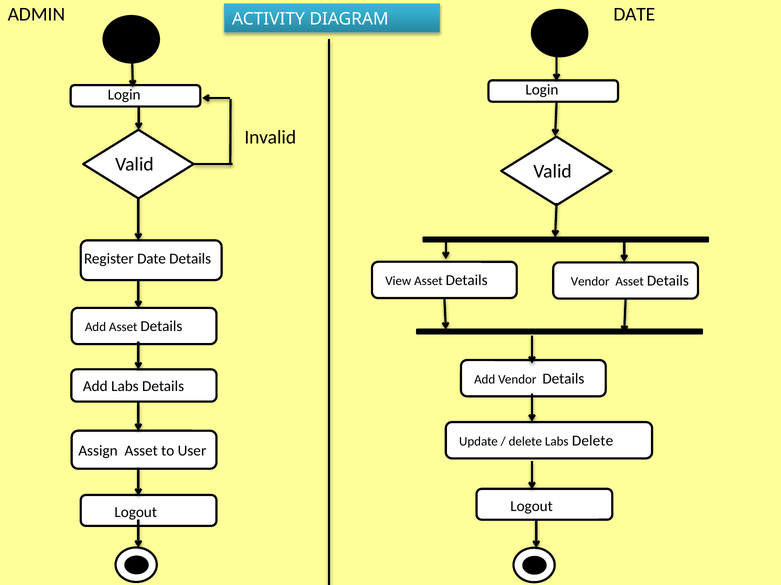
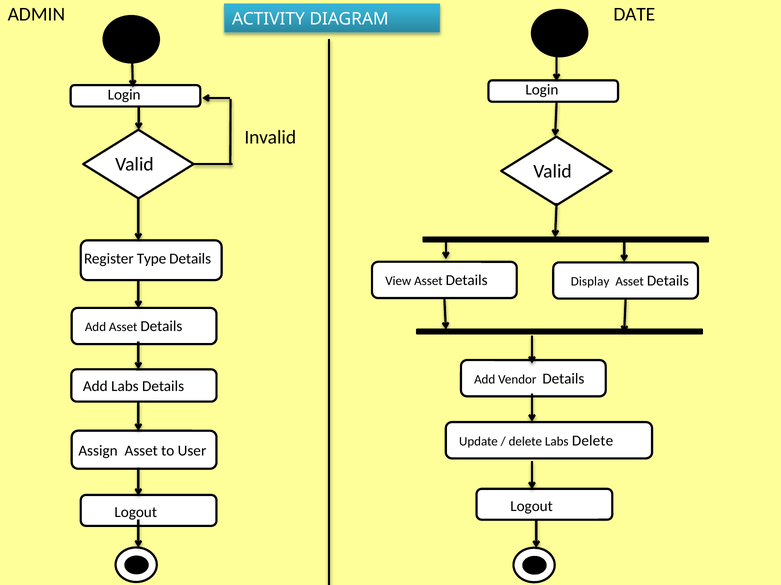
Register Date: Date -> Type
Details Vendor: Vendor -> Display
